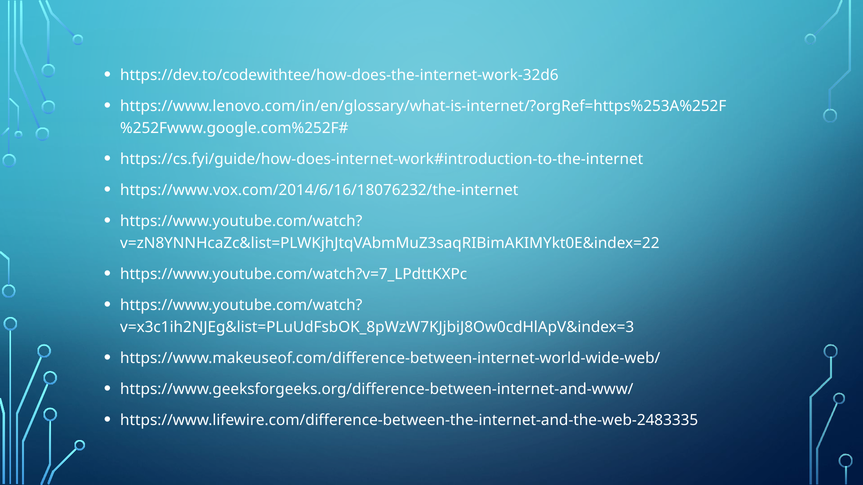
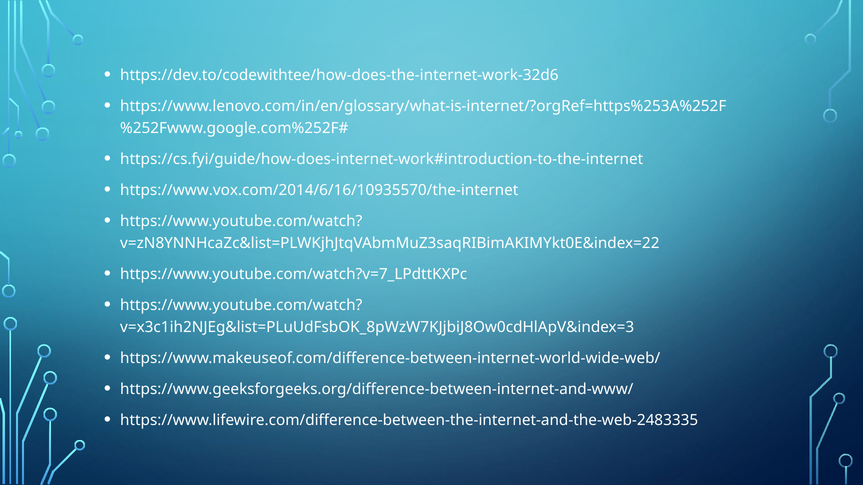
https://www.vox.com/2014/6/16/18076232/the-internet: https://www.vox.com/2014/6/16/18076232/the-internet -> https://www.vox.com/2014/6/16/10935570/the-internet
